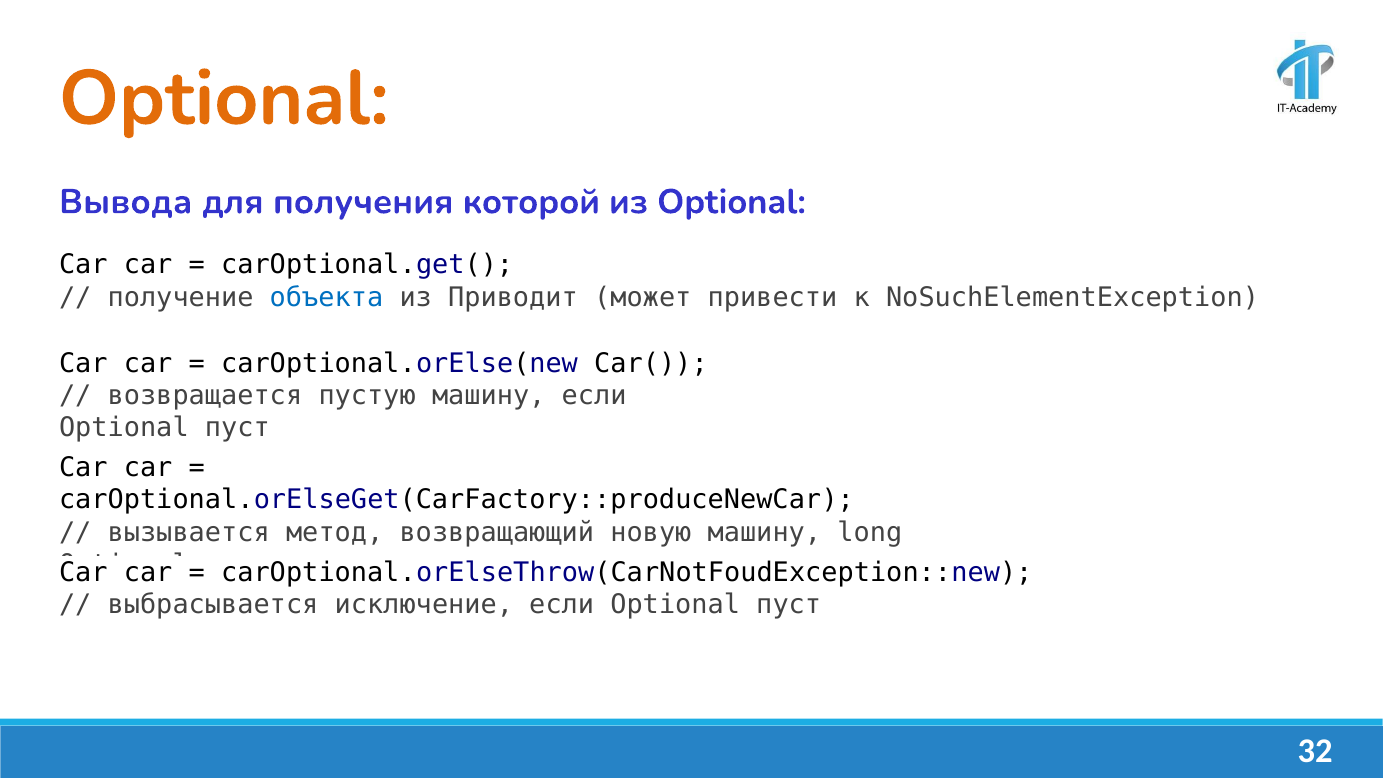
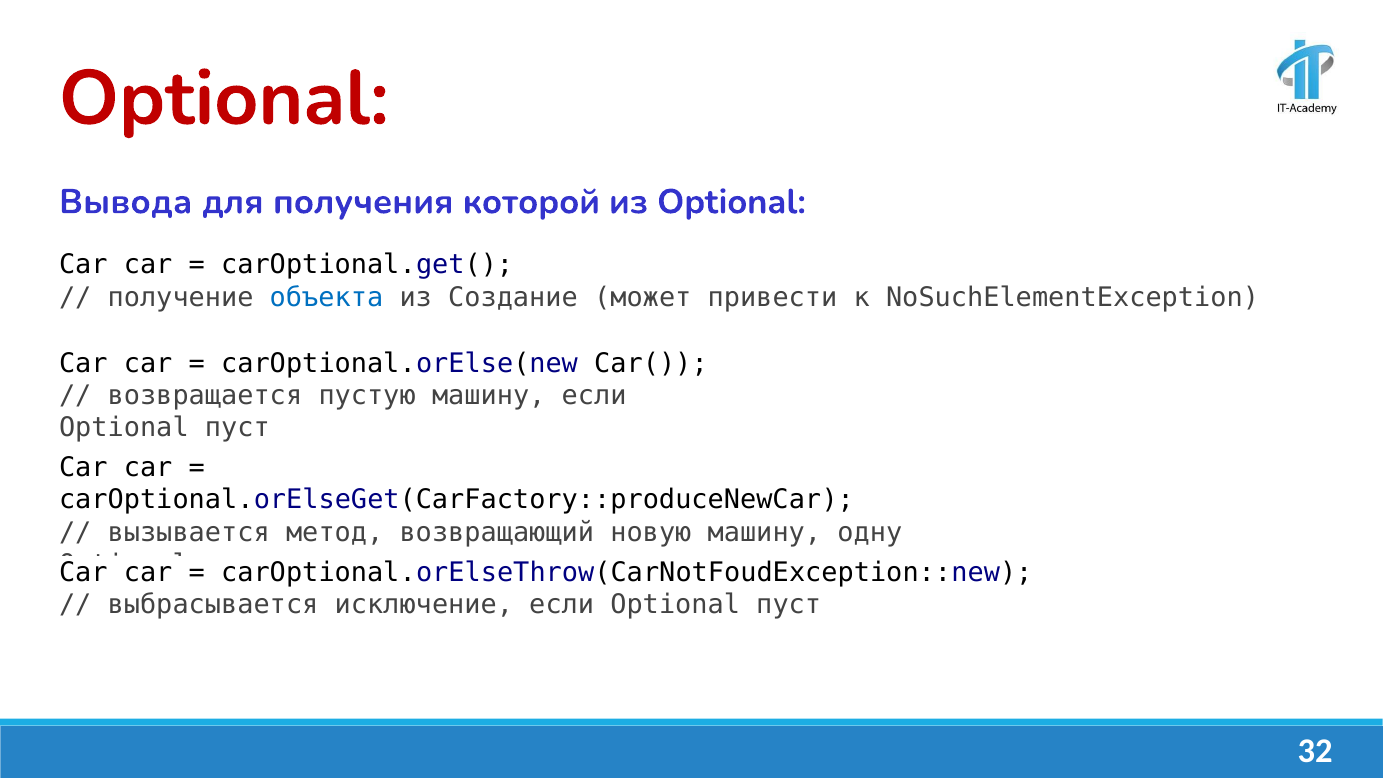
Optional at (224, 98) colour: orange -> red
Приводит: Приводит -> Создание
long: long -> одну
